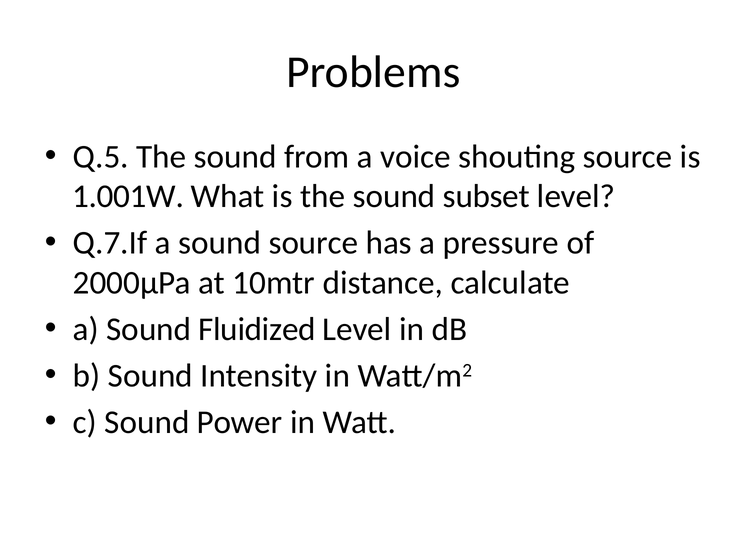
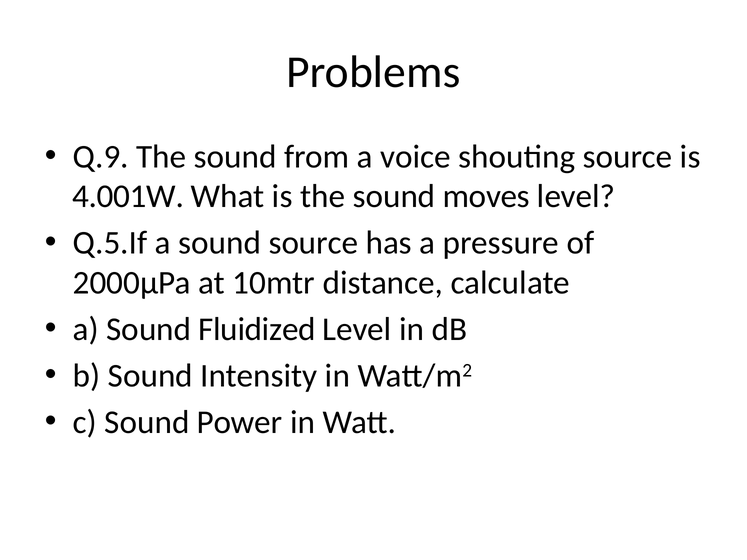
Q.5: Q.5 -> Q.9
1.001W: 1.001W -> 4.001W
subset: subset -> moves
Q.7.If: Q.7.If -> Q.5.If
